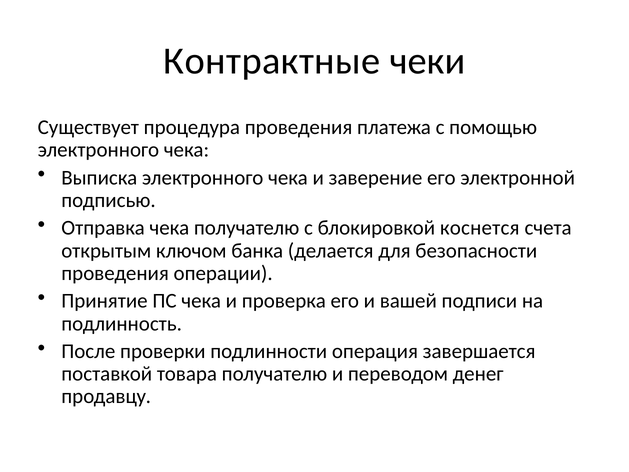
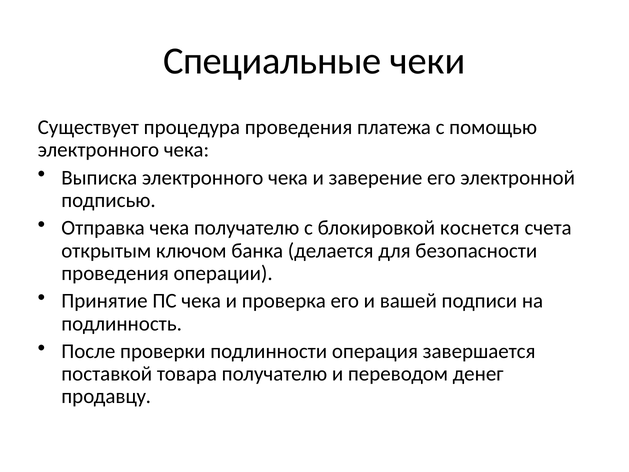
Контрактные: Контрактные -> Специальные
